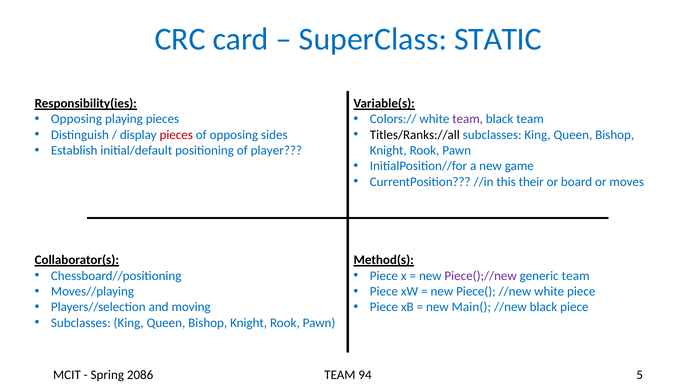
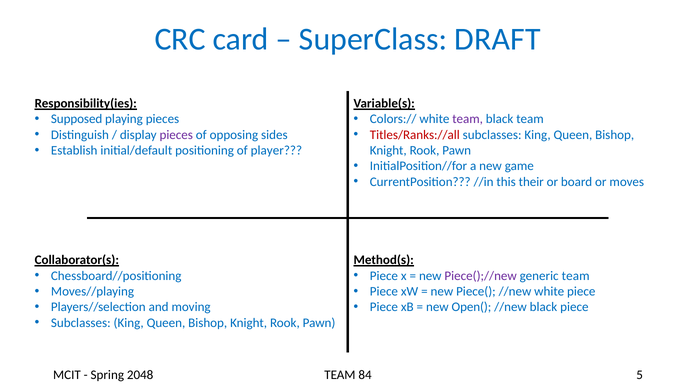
STATIC: STATIC -> DRAFT
Opposing at (77, 119): Opposing -> Supposed
pieces at (176, 135) colour: red -> purple
Titles/Ranks://all colour: black -> red
Main(: Main( -> Open(
2086: 2086 -> 2048
94: 94 -> 84
